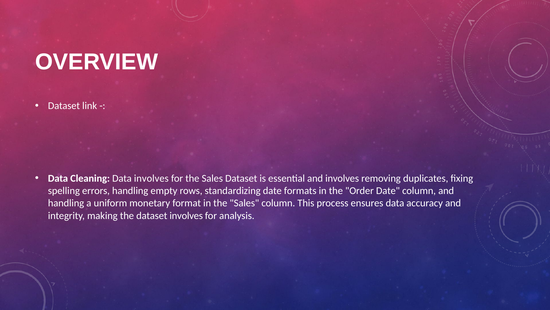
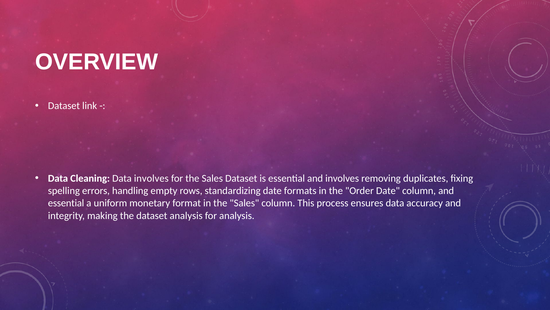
handling at (66, 203): handling -> essential
dataset involves: involves -> analysis
